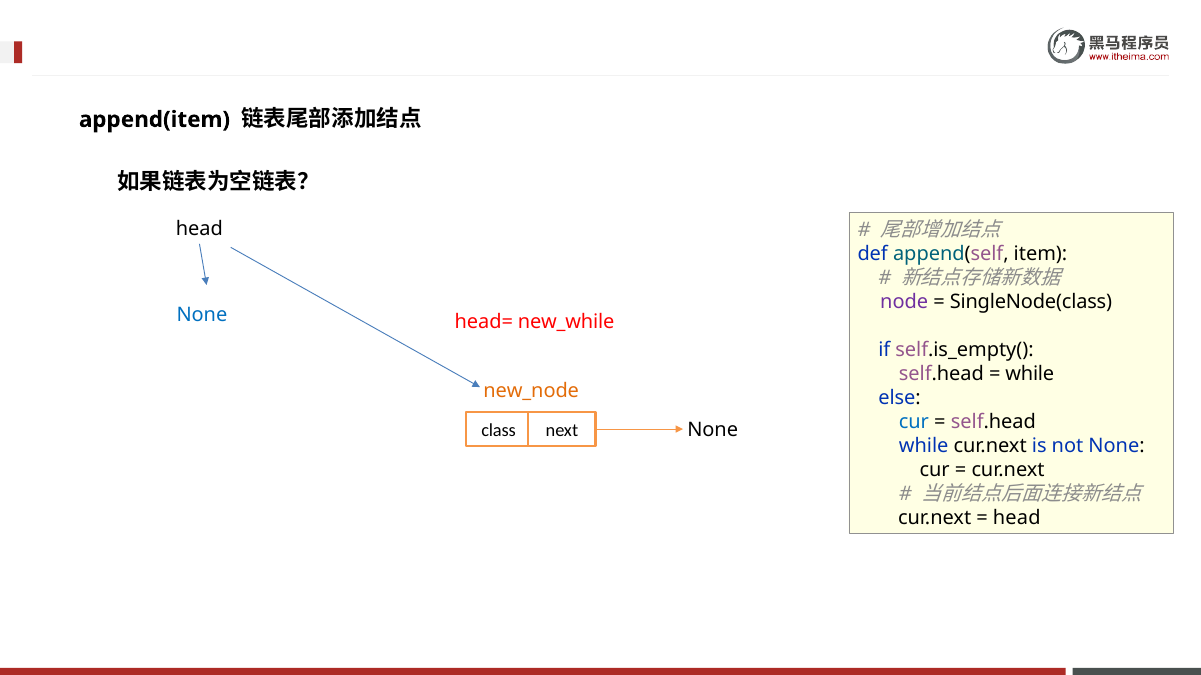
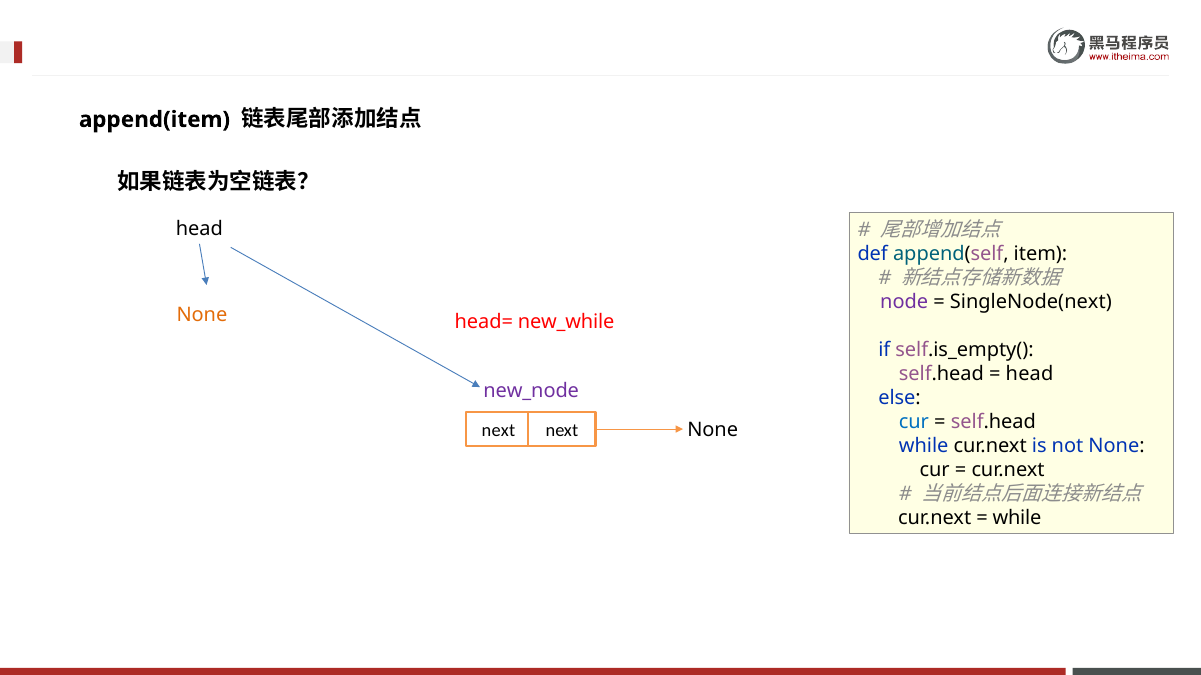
SingleNode(class: SingleNode(class -> SingleNode(next
None at (202, 315) colour: blue -> orange
while at (1030, 374): while -> head
new_node colour: orange -> purple
class at (499, 431): class -> next
head at (1017, 518): head -> while
